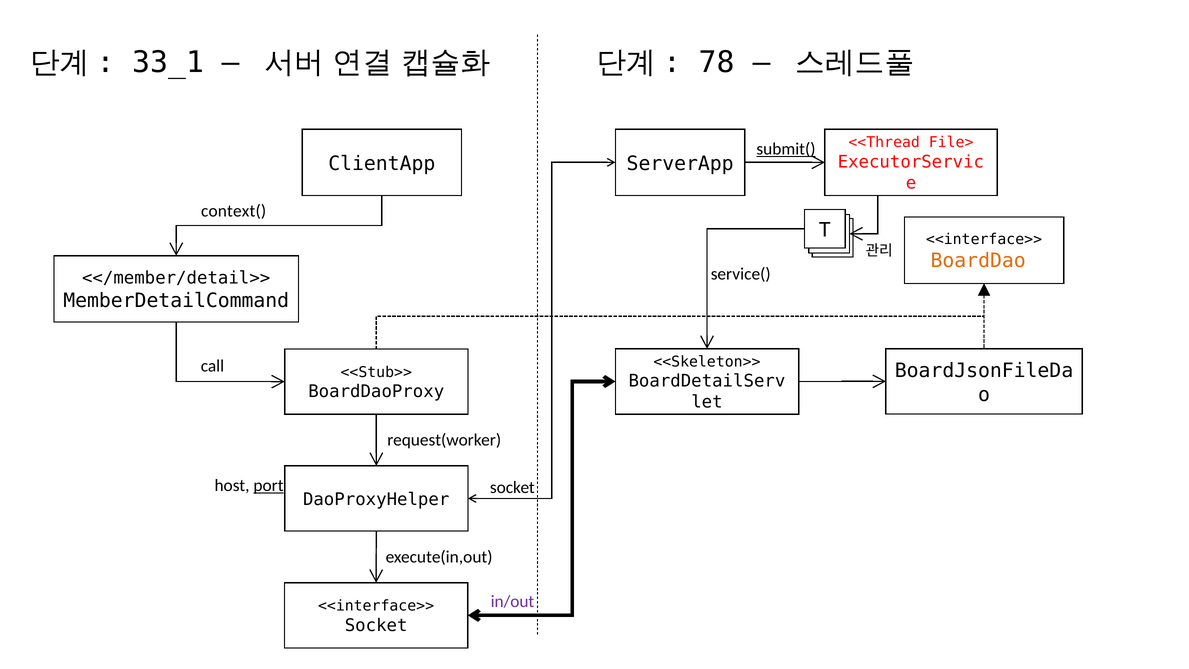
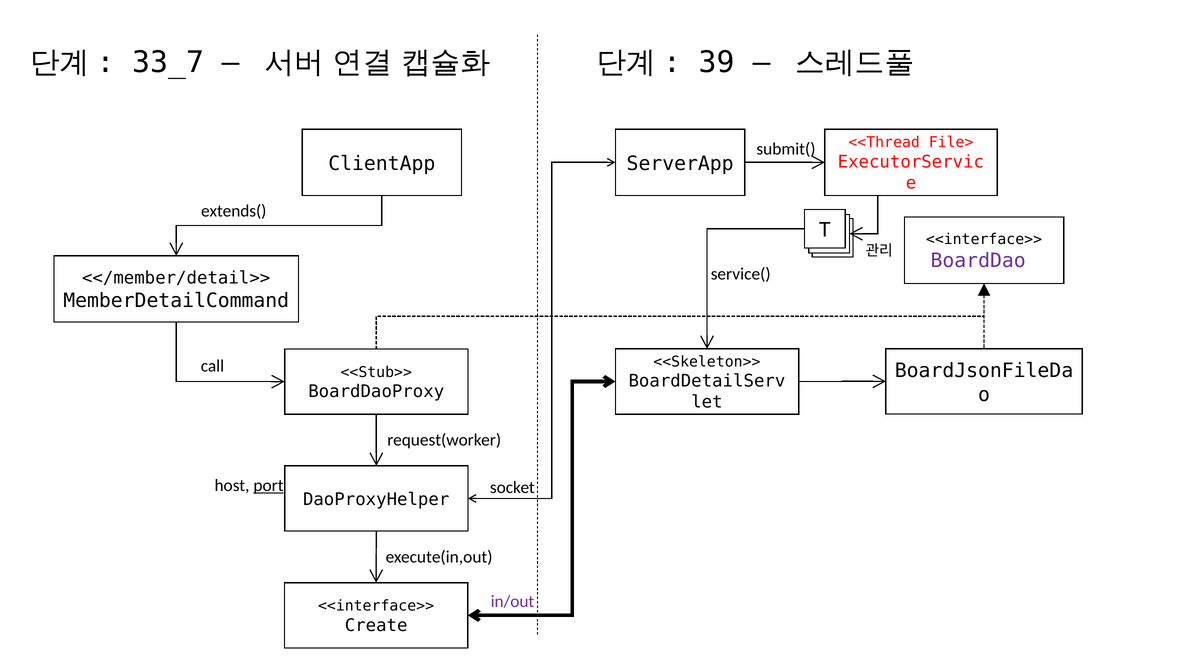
33_1: 33_1 -> 33_7
78: 78 -> 39
submit( underline: present -> none
context(: context( -> extends(
BoardDao colour: orange -> purple
Socket at (376, 625): Socket -> Create
